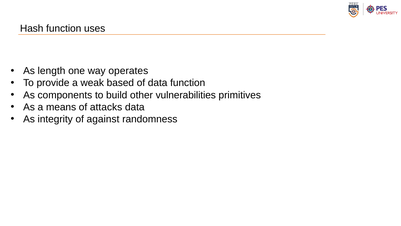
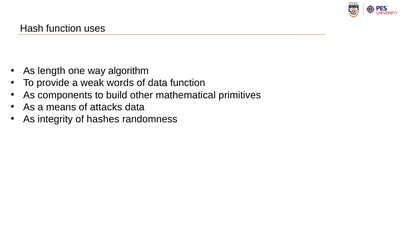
operates: operates -> algorithm
based: based -> words
vulnerabilities: vulnerabilities -> mathematical
against: against -> hashes
